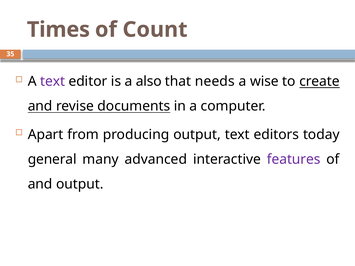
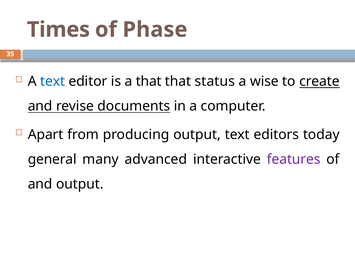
Count: Count -> Phase
text at (53, 81) colour: purple -> blue
a also: also -> that
needs: needs -> status
